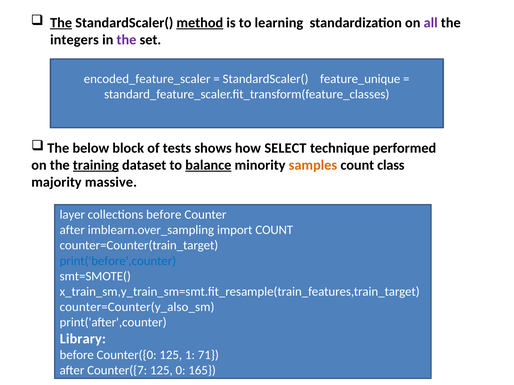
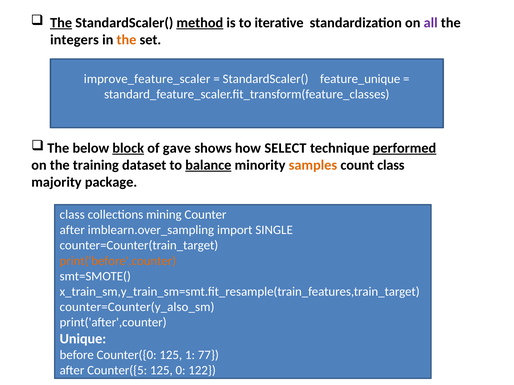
learning: learning -> iterative
the at (126, 40) colour: purple -> orange
encoded_feature_scaler: encoded_feature_scaler -> improve_feature_scaler
block underline: none -> present
tests: tests -> gave
performed underline: none -> present
training underline: present -> none
massive: massive -> package
layer at (72, 215): layer -> class
collections before: before -> mining
import COUNT: COUNT -> SINGLE
print('before',counter colour: blue -> orange
Library: Library -> Unique
71: 71 -> 77
Counter({7: Counter({7 -> Counter({5
165: 165 -> 122
